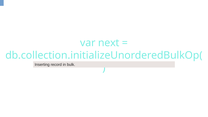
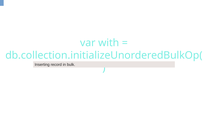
next: next -> with
